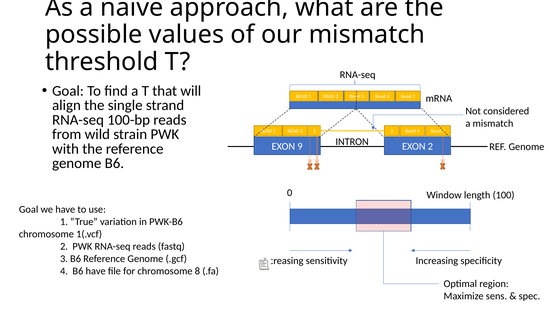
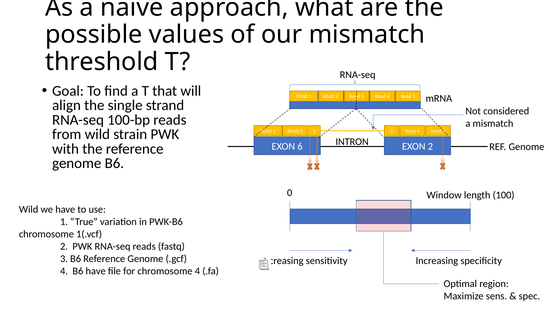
9: 9 -> 6
Goal at (29, 209): Goal -> Wild
chromosome 8: 8 -> 4
